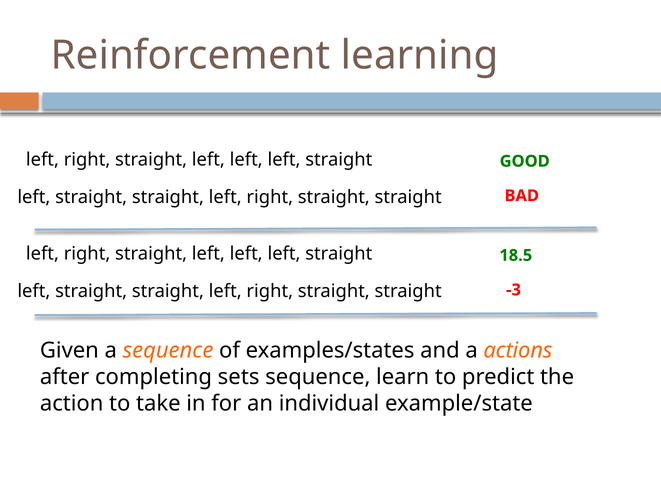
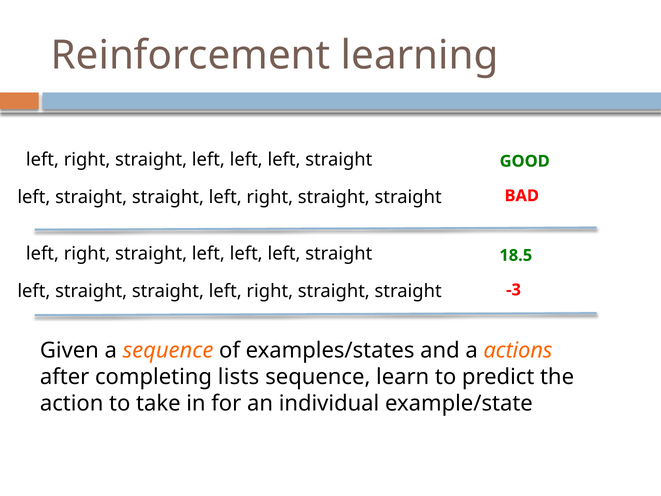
sets: sets -> lists
